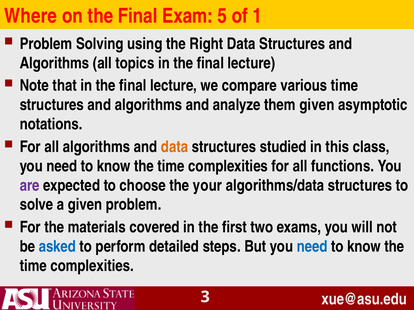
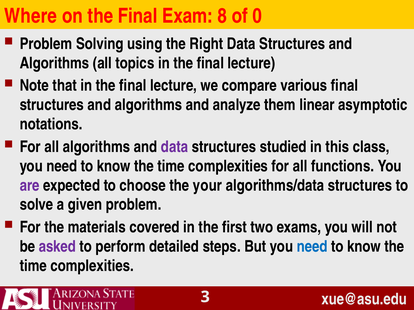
5: 5 -> 8
1: 1 -> 0
various time: time -> final
them given: given -> linear
data at (175, 147) colour: orange -> purple
asked colour: blue -> purple
